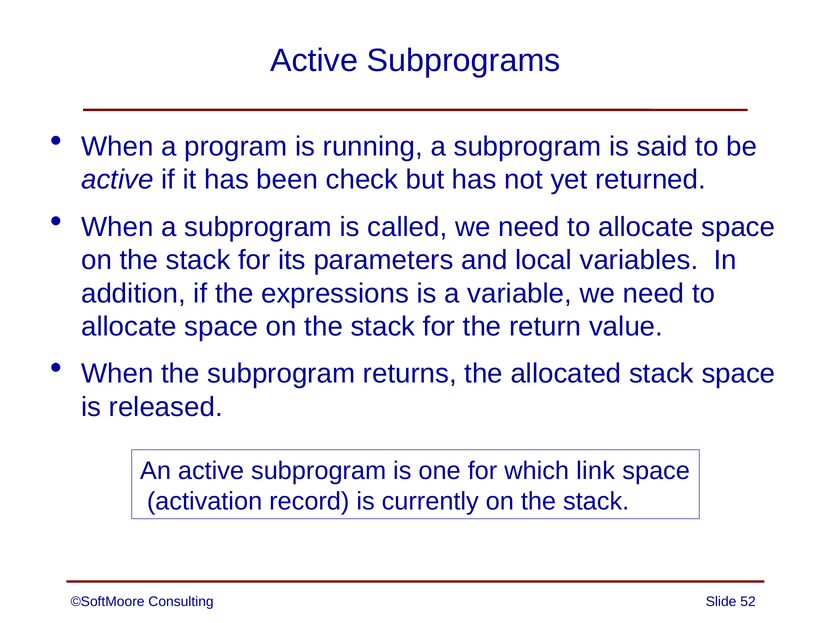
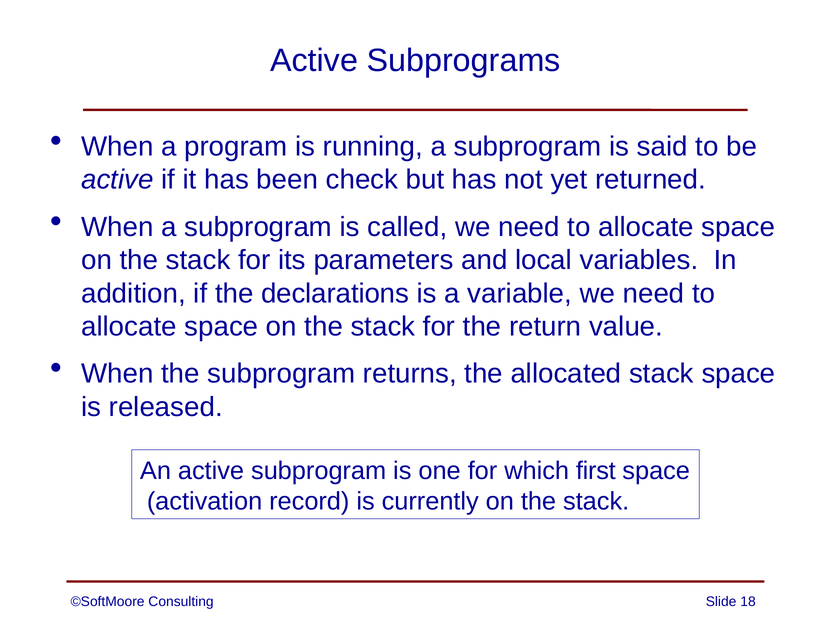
expressions: expressions -> declarations
link: link -> first
52: 52 -> 18
